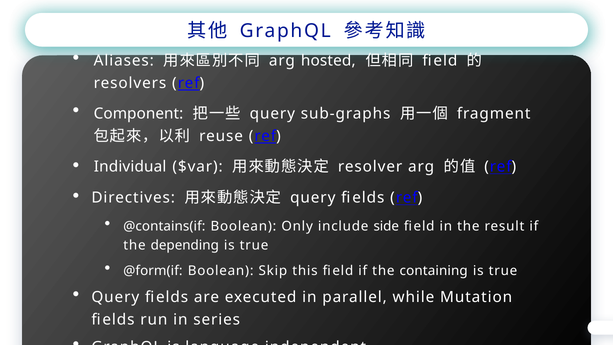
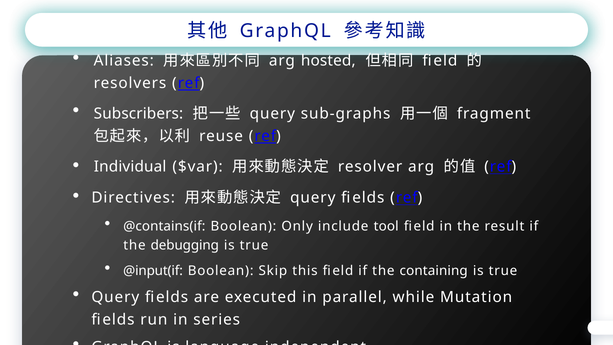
Component: Component -> Subscribers
side: side -> tool
depending: depending -> debugging
@form(if: @form(if -> @input(if
